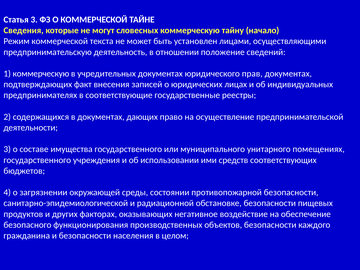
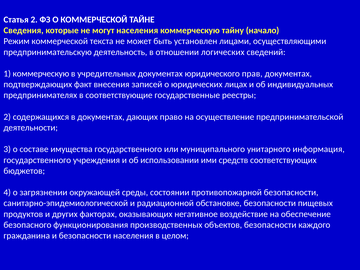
Статья 3: 3 -> 2
могут словесных: словесных -> населения
положение: положение -> логических
помещениях: помещениях -> информация
